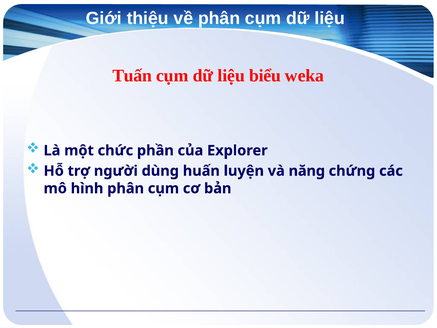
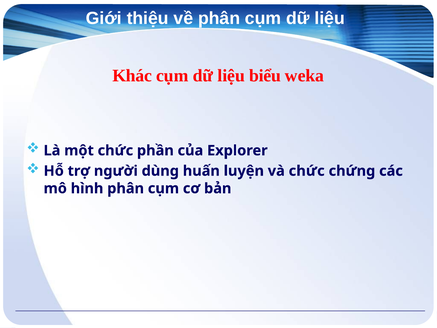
Tuấn: Tuấn -> Khác
và năng: năng -> chức
